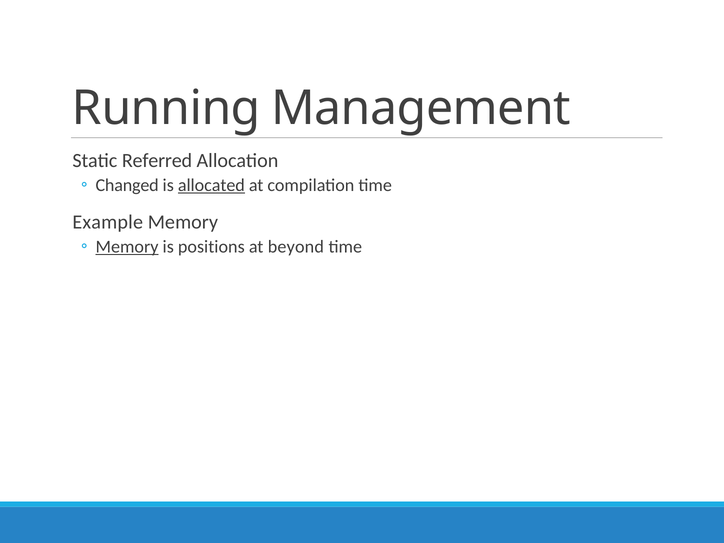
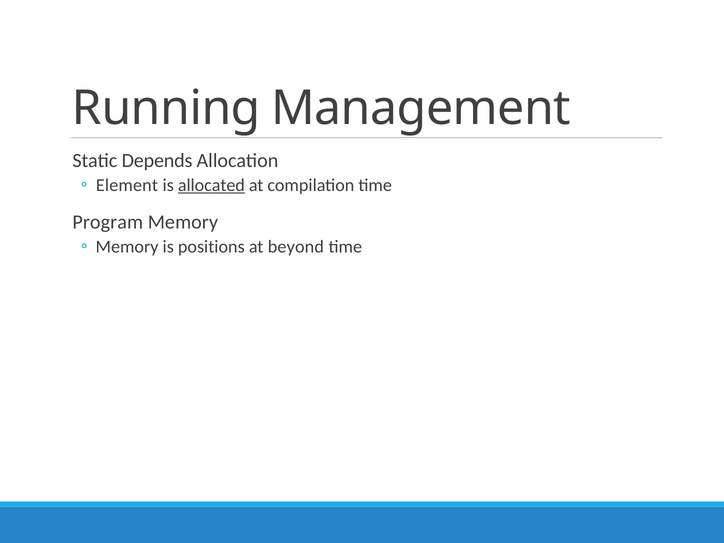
Referred: Referred -> Depends
Changed: Changed -> Element
Example: Example -> Program
Memory at (127, 247) underline: present -> none
